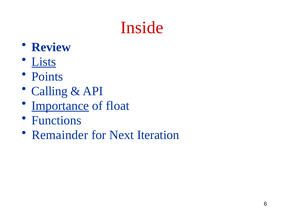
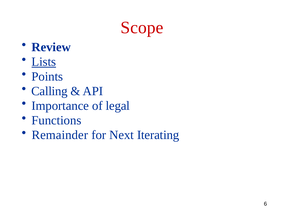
Inside: Inside -> Scope
Importance underline: present -> none
float: float -> legal
Iteration: Iteration -> Iterating
